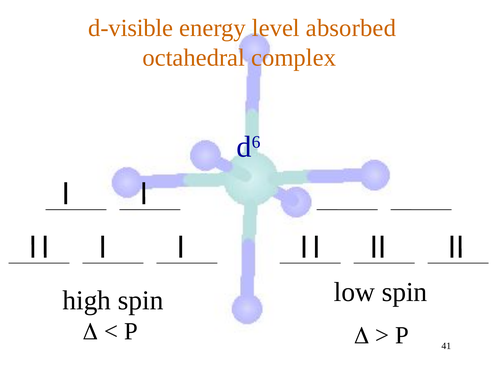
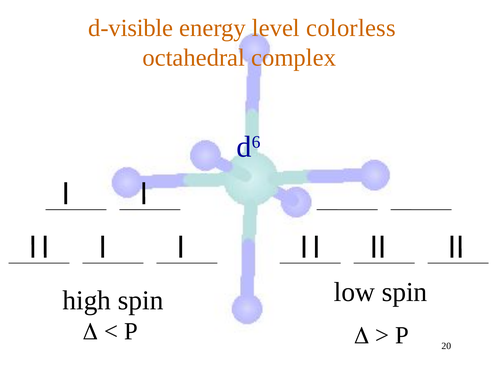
absorbed: absorbed -> colorless
41: 41 -> 20
